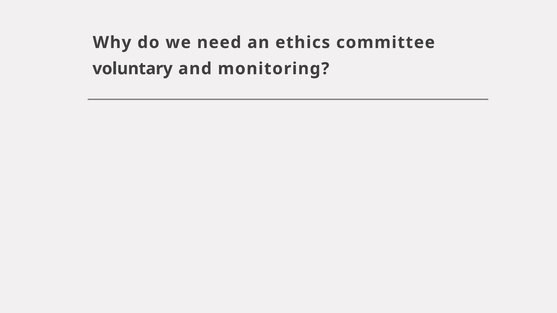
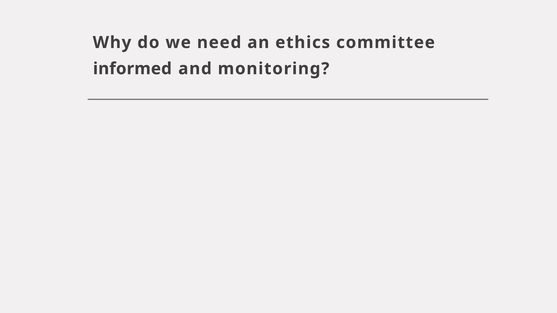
voluntary: voluntary -> informed
